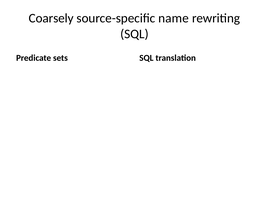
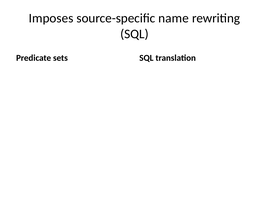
Coarsely: Coarsely -> Imposes
